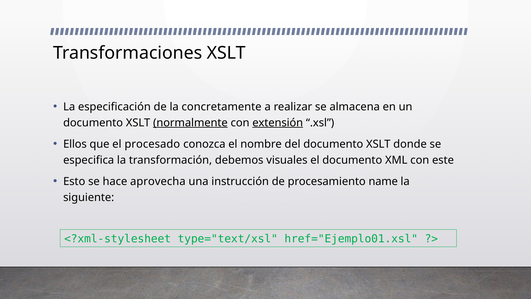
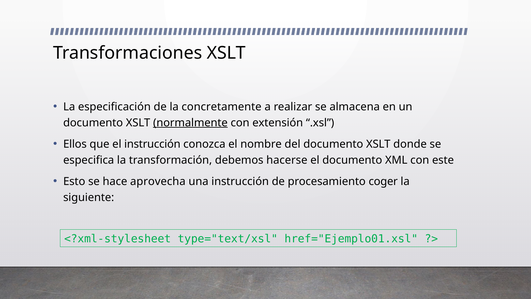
extensión underline: present -> none
el procesado: procesado -> instrucción
visuales: visuales -> hacerse
name: name -> coger
